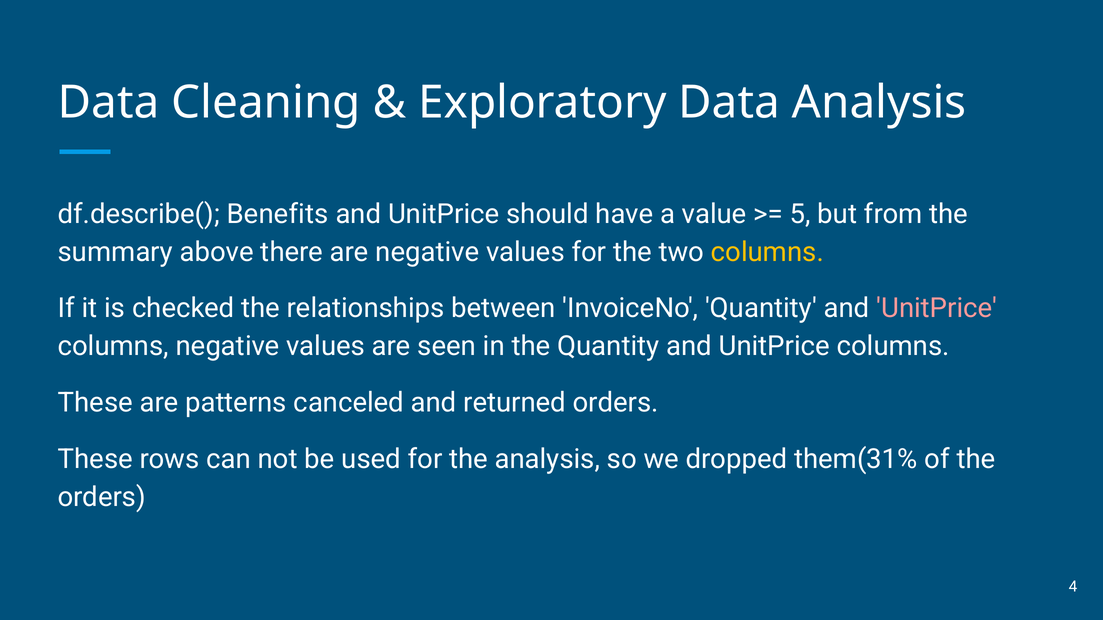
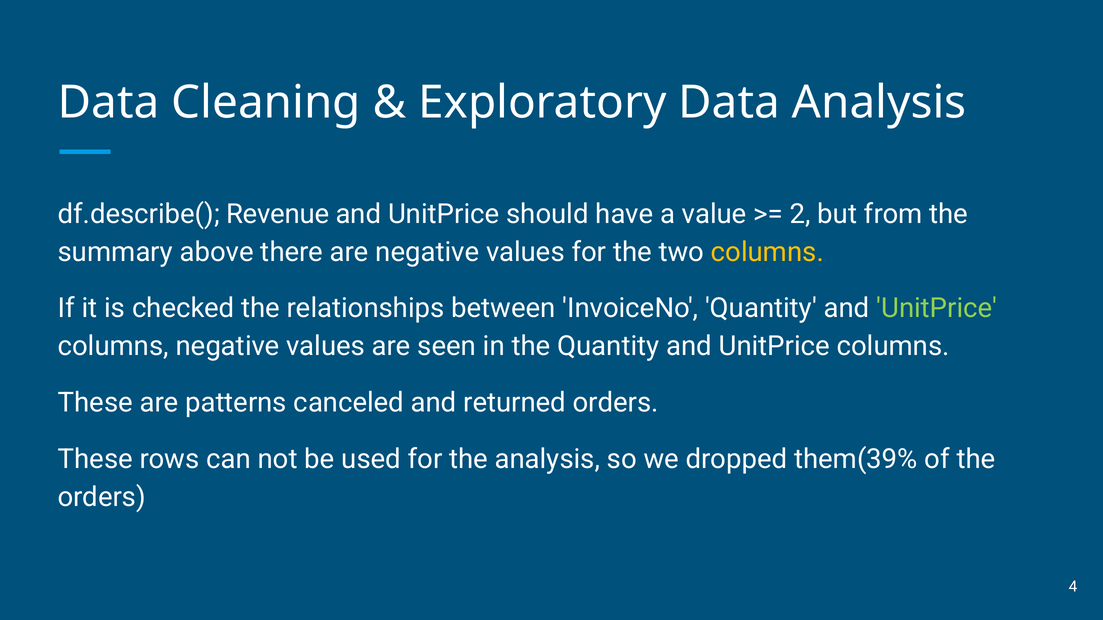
Benefits: Benefits -> Revenue
5: 5 -> 2
UnitPrice at (937, 309) colour: pink -> light green
them(31%: them(31% -> them(39%
